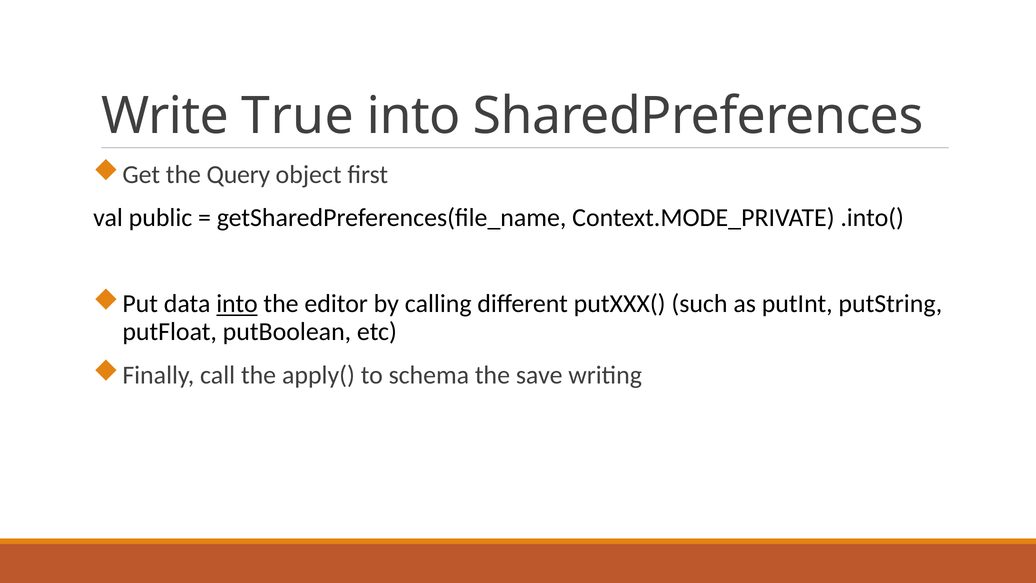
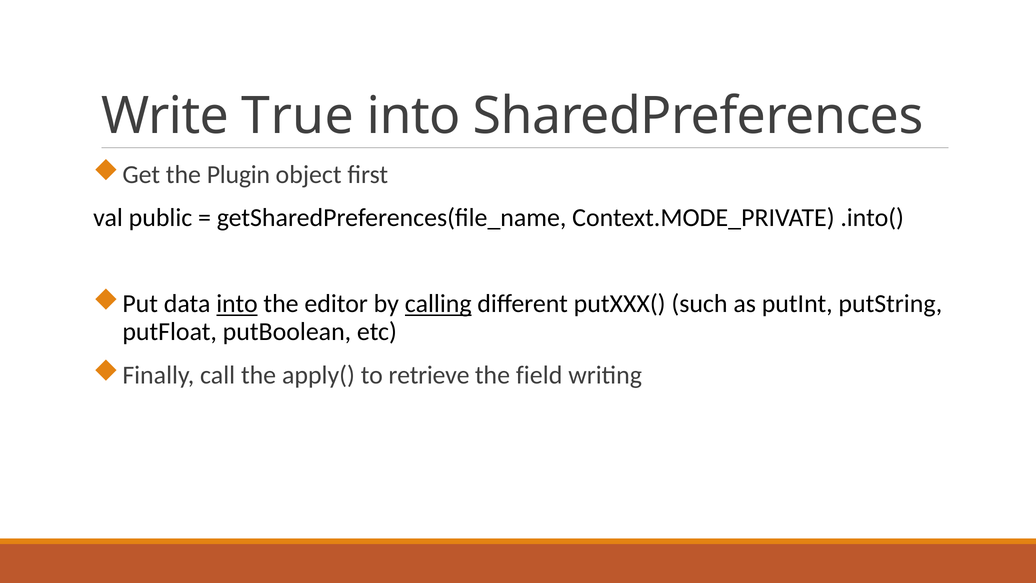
Query: Query -> Plugin
calling underline: none -> present
schema: schema -> retrieve
save: save -> field
